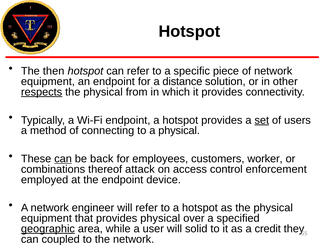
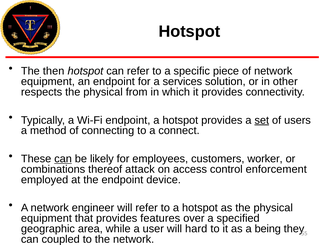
distance: distance -> services
respects underline: present -> none
a physical: physical -> connect
back: back -> likely
provides physical: physical -> features
geographic underline: present -> none
solid: solid -> hard
credit: credit -> being
